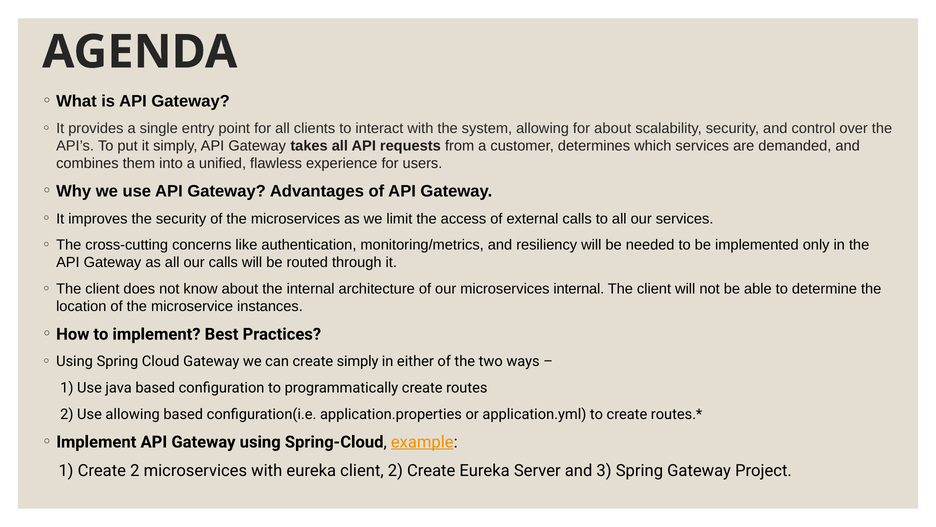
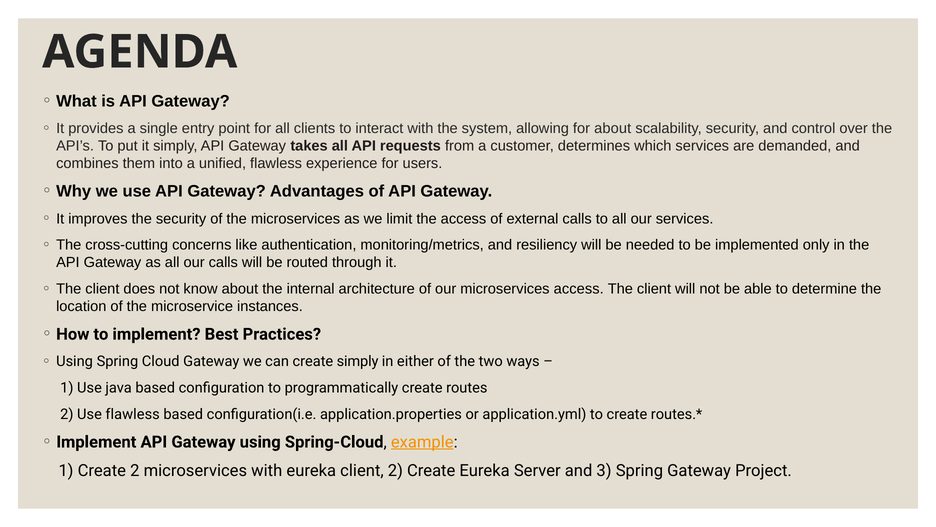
microservices internal: internal -> access
Use allowing: allowing -> flawless
